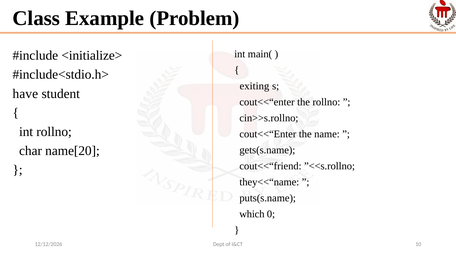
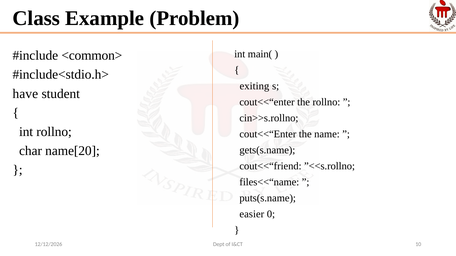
<initialize>: <initialize> -> <common>
they<<“name: they<<“name -> files<<“name
which: which -> easier
